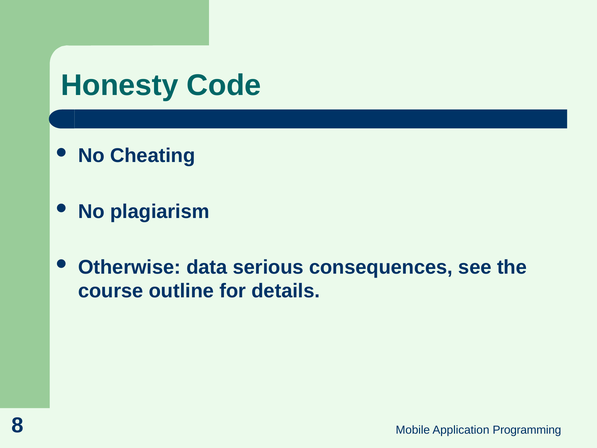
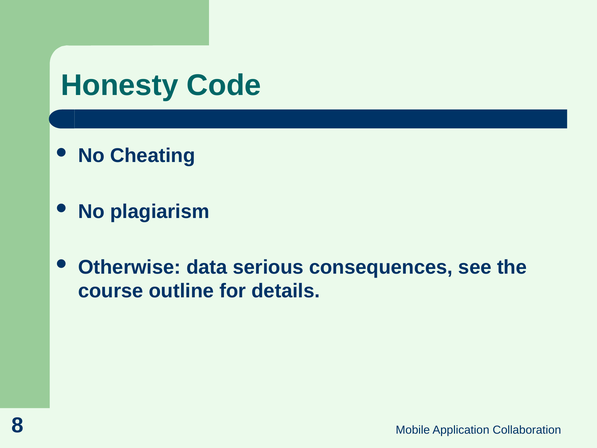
Programming: Programming -> Collaboration
